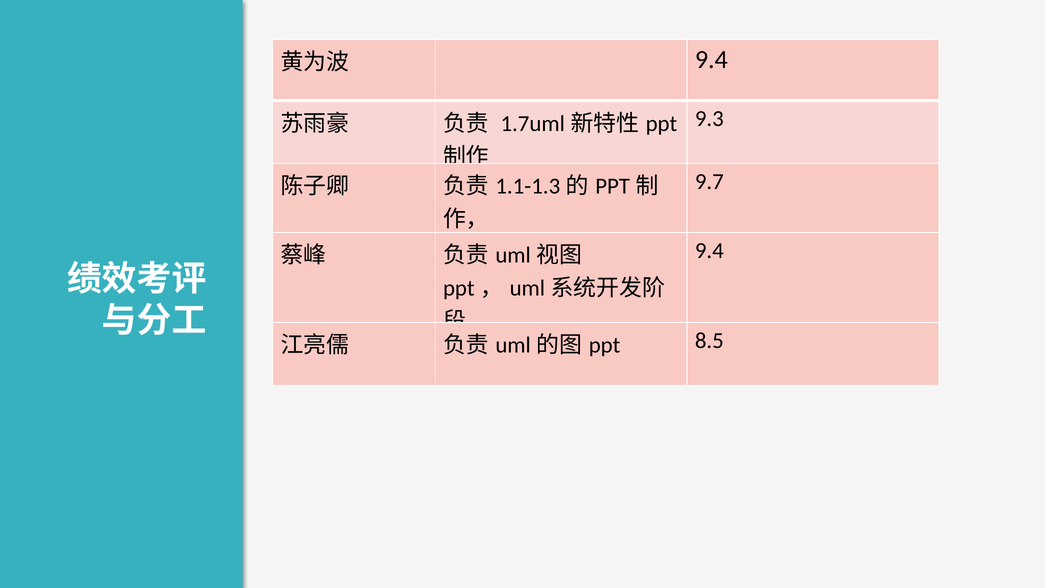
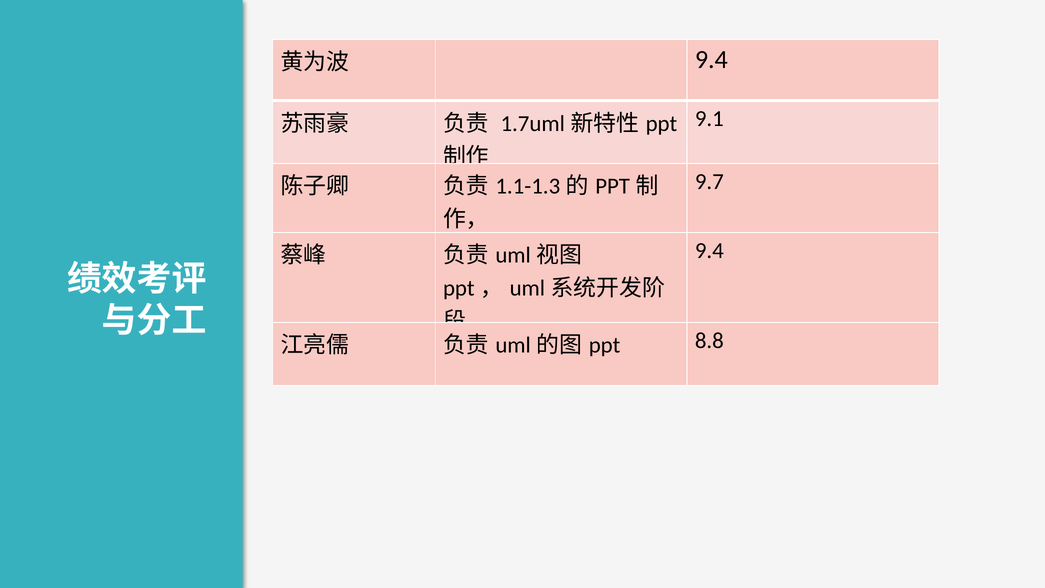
9.3: 9.3 -> 9.1
8.5: 8.5 -> 8.8
